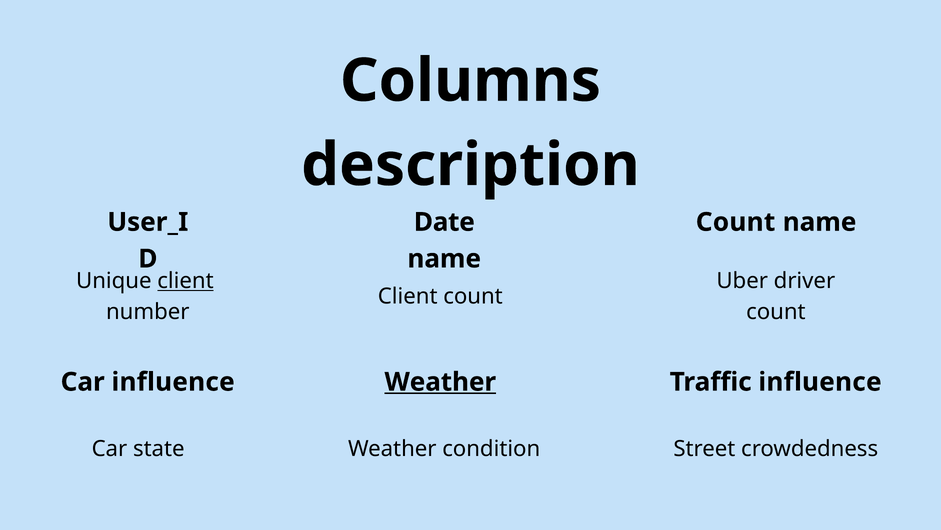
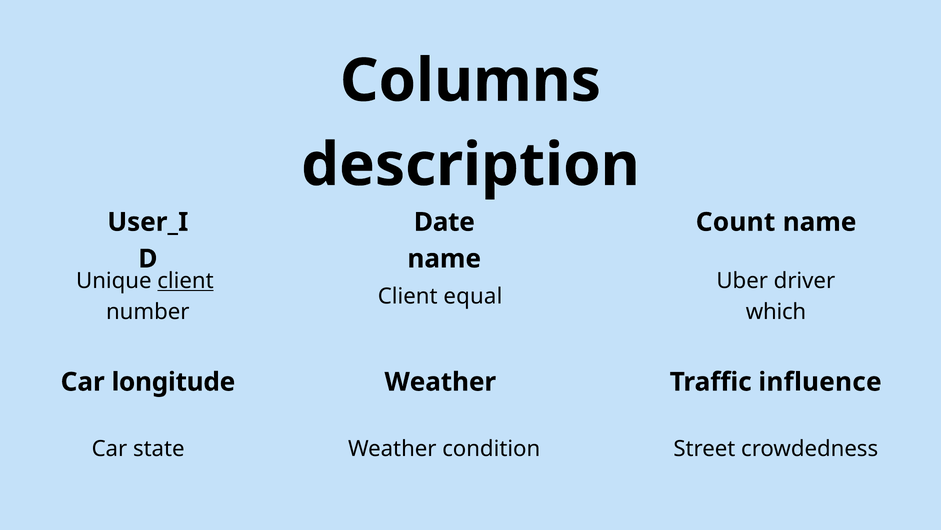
Client count: count -> equal
count at (776, 312): count -> which
Car influence: influence -> longitude
Weather at (440, 382) underline: present -> none
